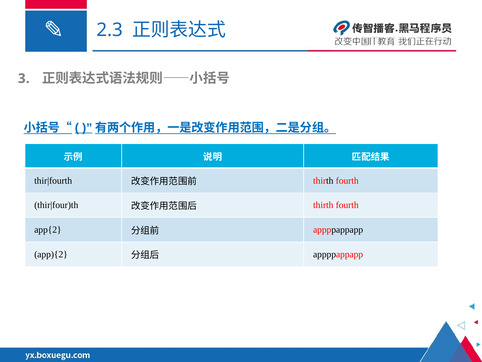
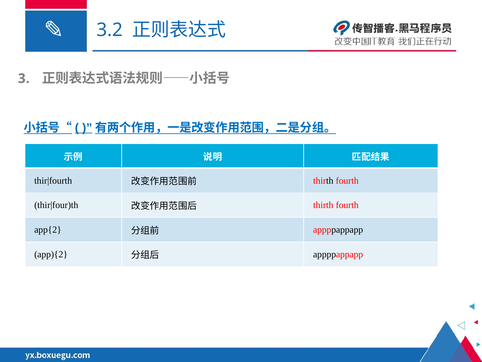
2.3: 2.3 -> 3.2
